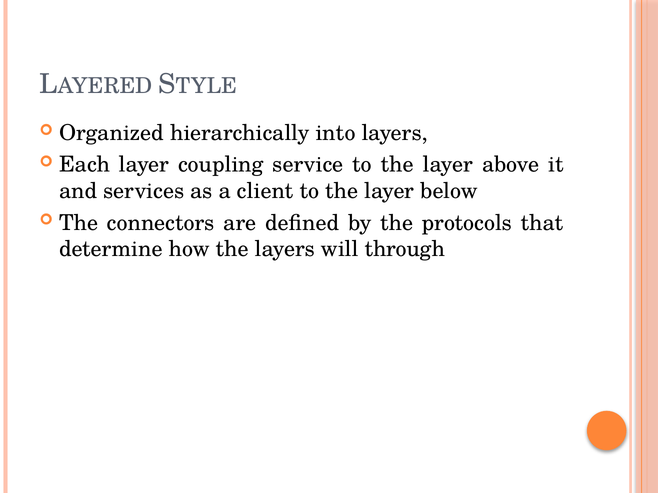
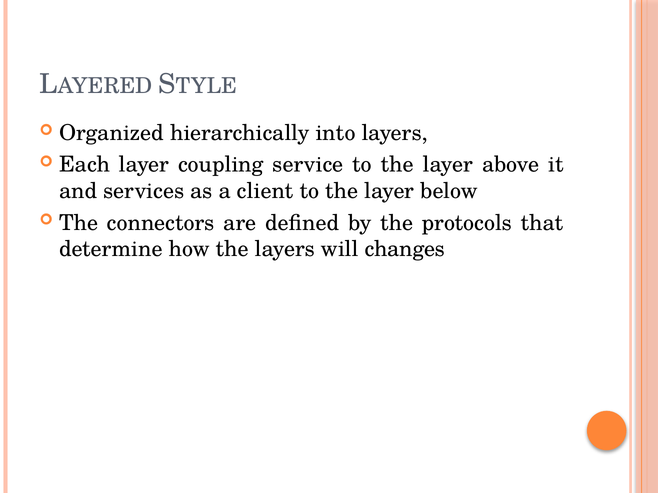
through: through -> changes
